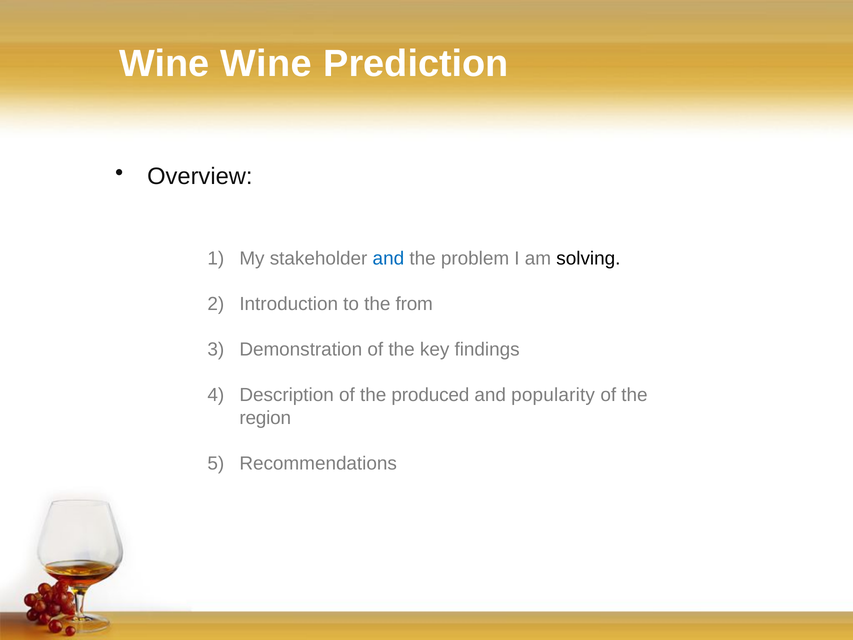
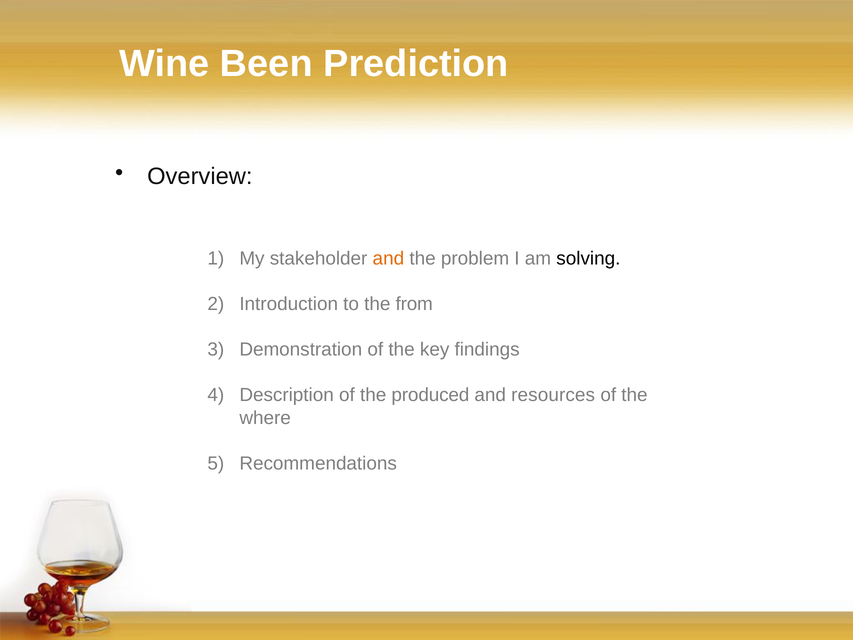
Wine Wine: Wine -> Been
and at (388, 259) colour: blue -> orange
popularity: popularity -> resources
region: region -> where
